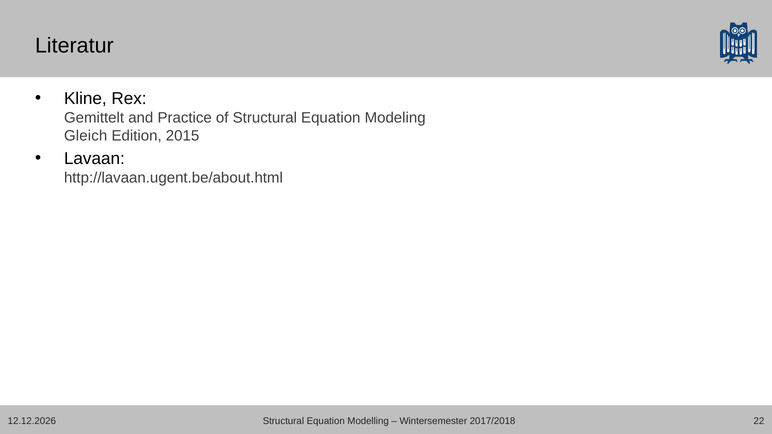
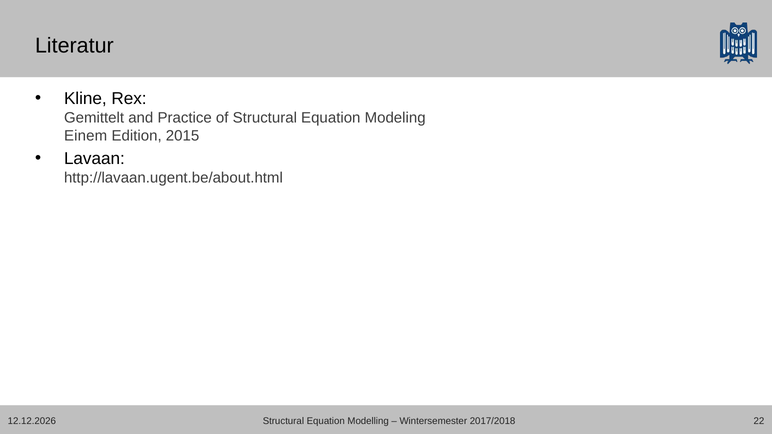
Gleich: Gleich -> Einem
